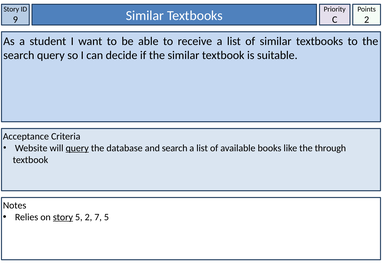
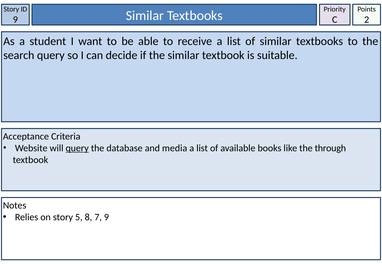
and search: search -> media
story at (63, 217) underline: present -> none
5 2: 2 -> 8
7 5: 5 -> 9
